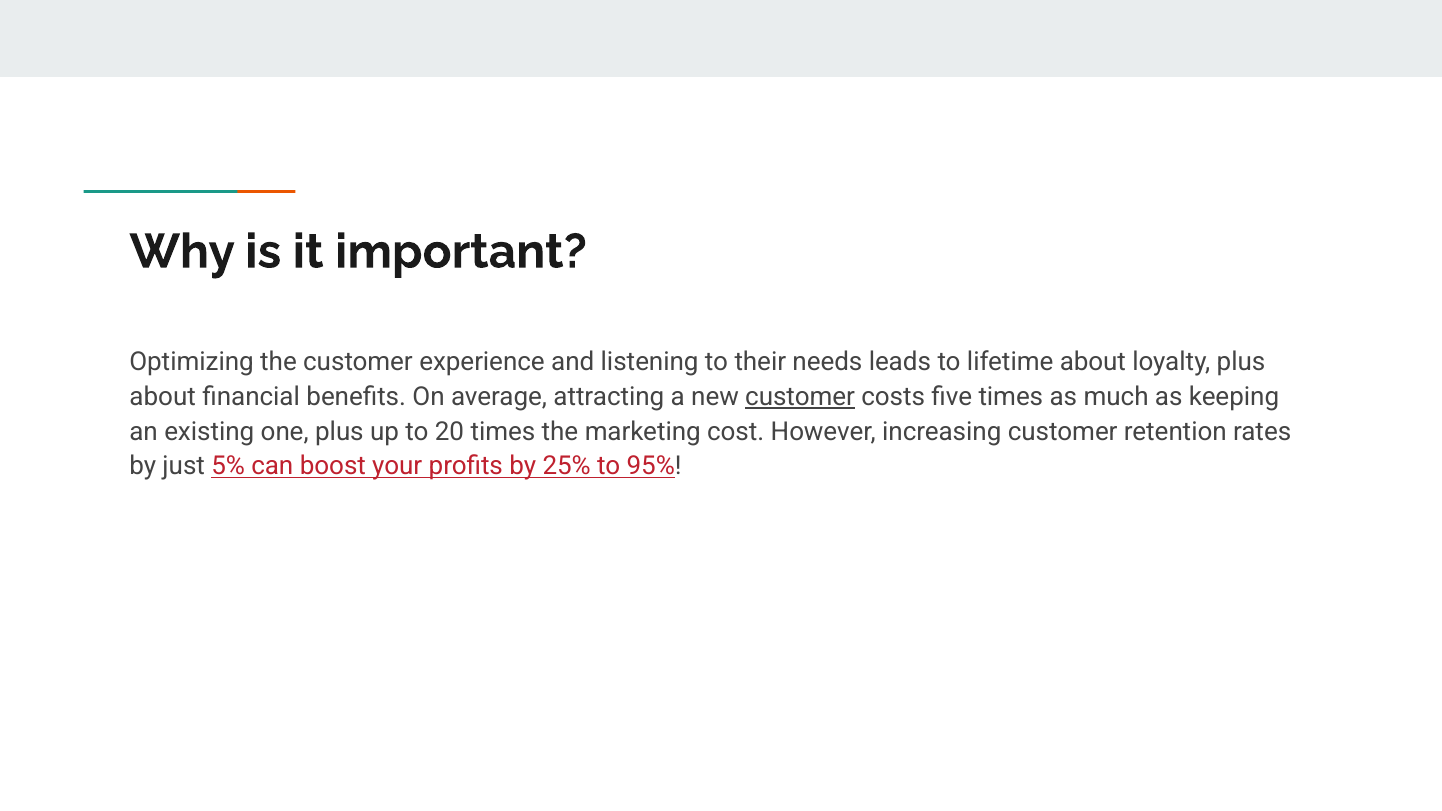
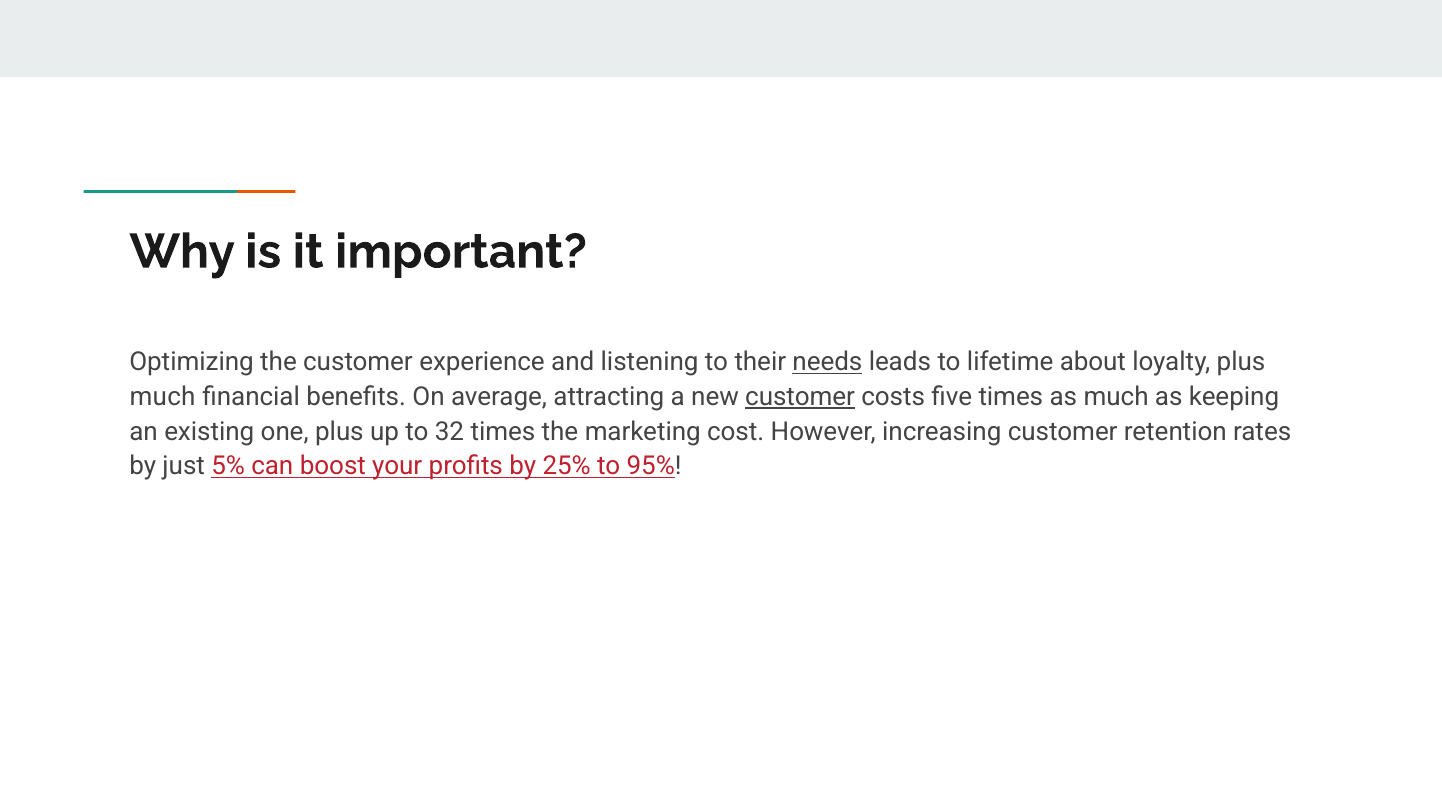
needs underline: none -> present
about at (163, 397): about -> much
20: 20 -> 32
